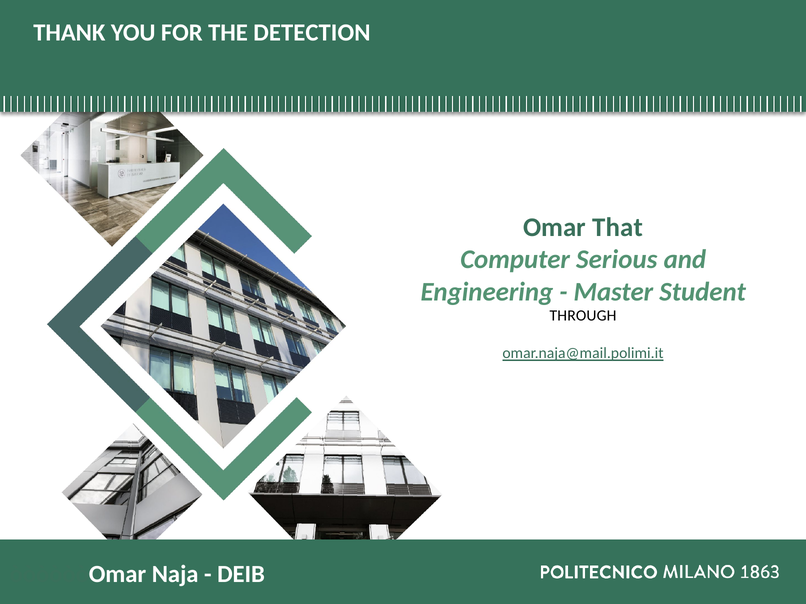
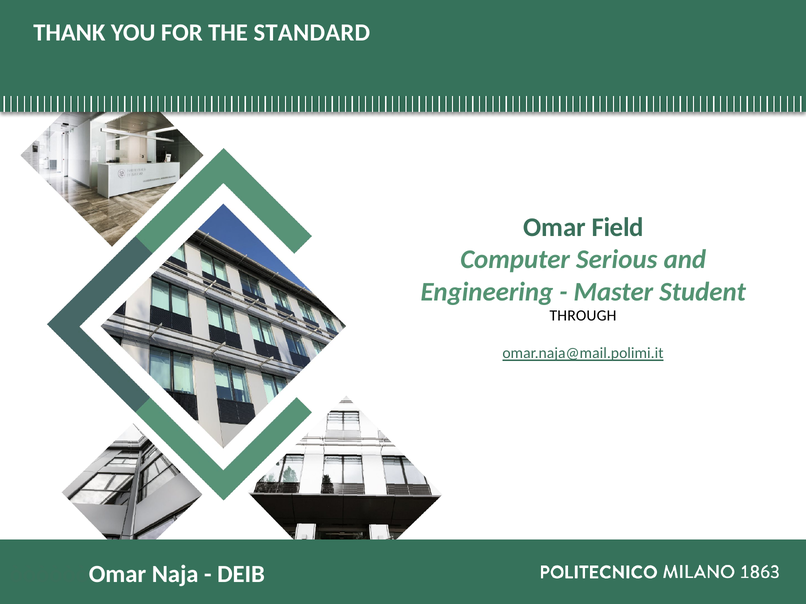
DETECTION: DETECTION -> STANDARD
That: That -> Field
